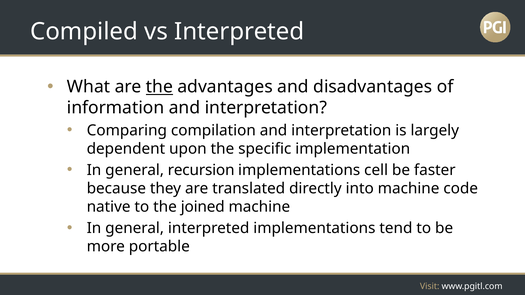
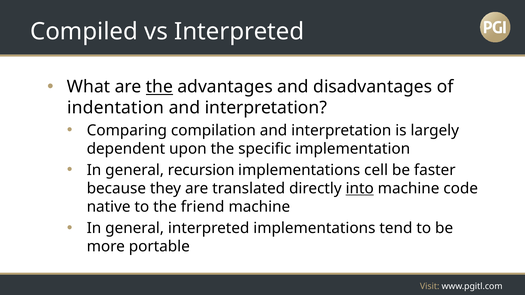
information: information -> indentation
into underline: none -> present
joined: joined -> friend
